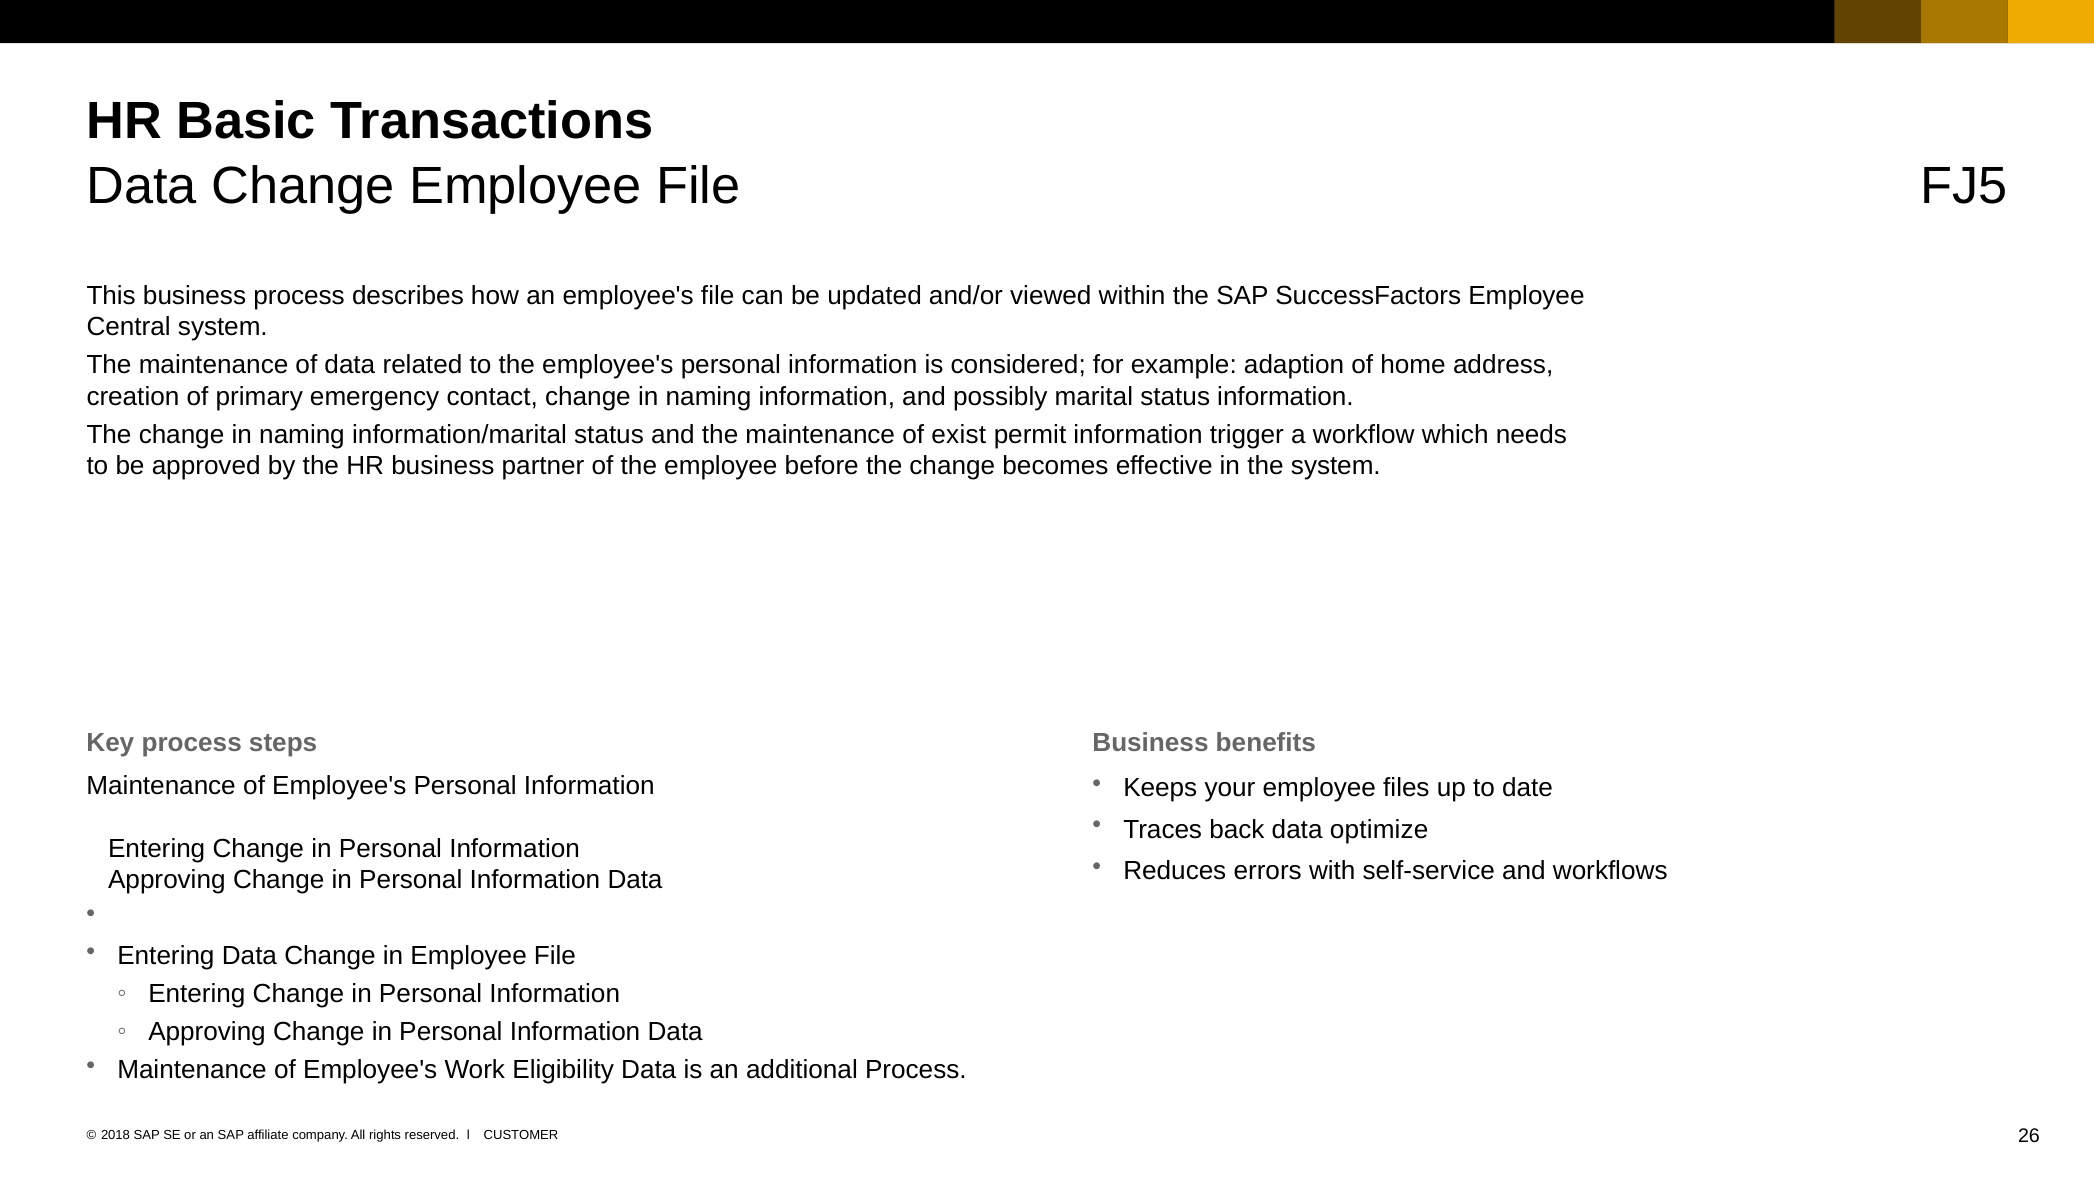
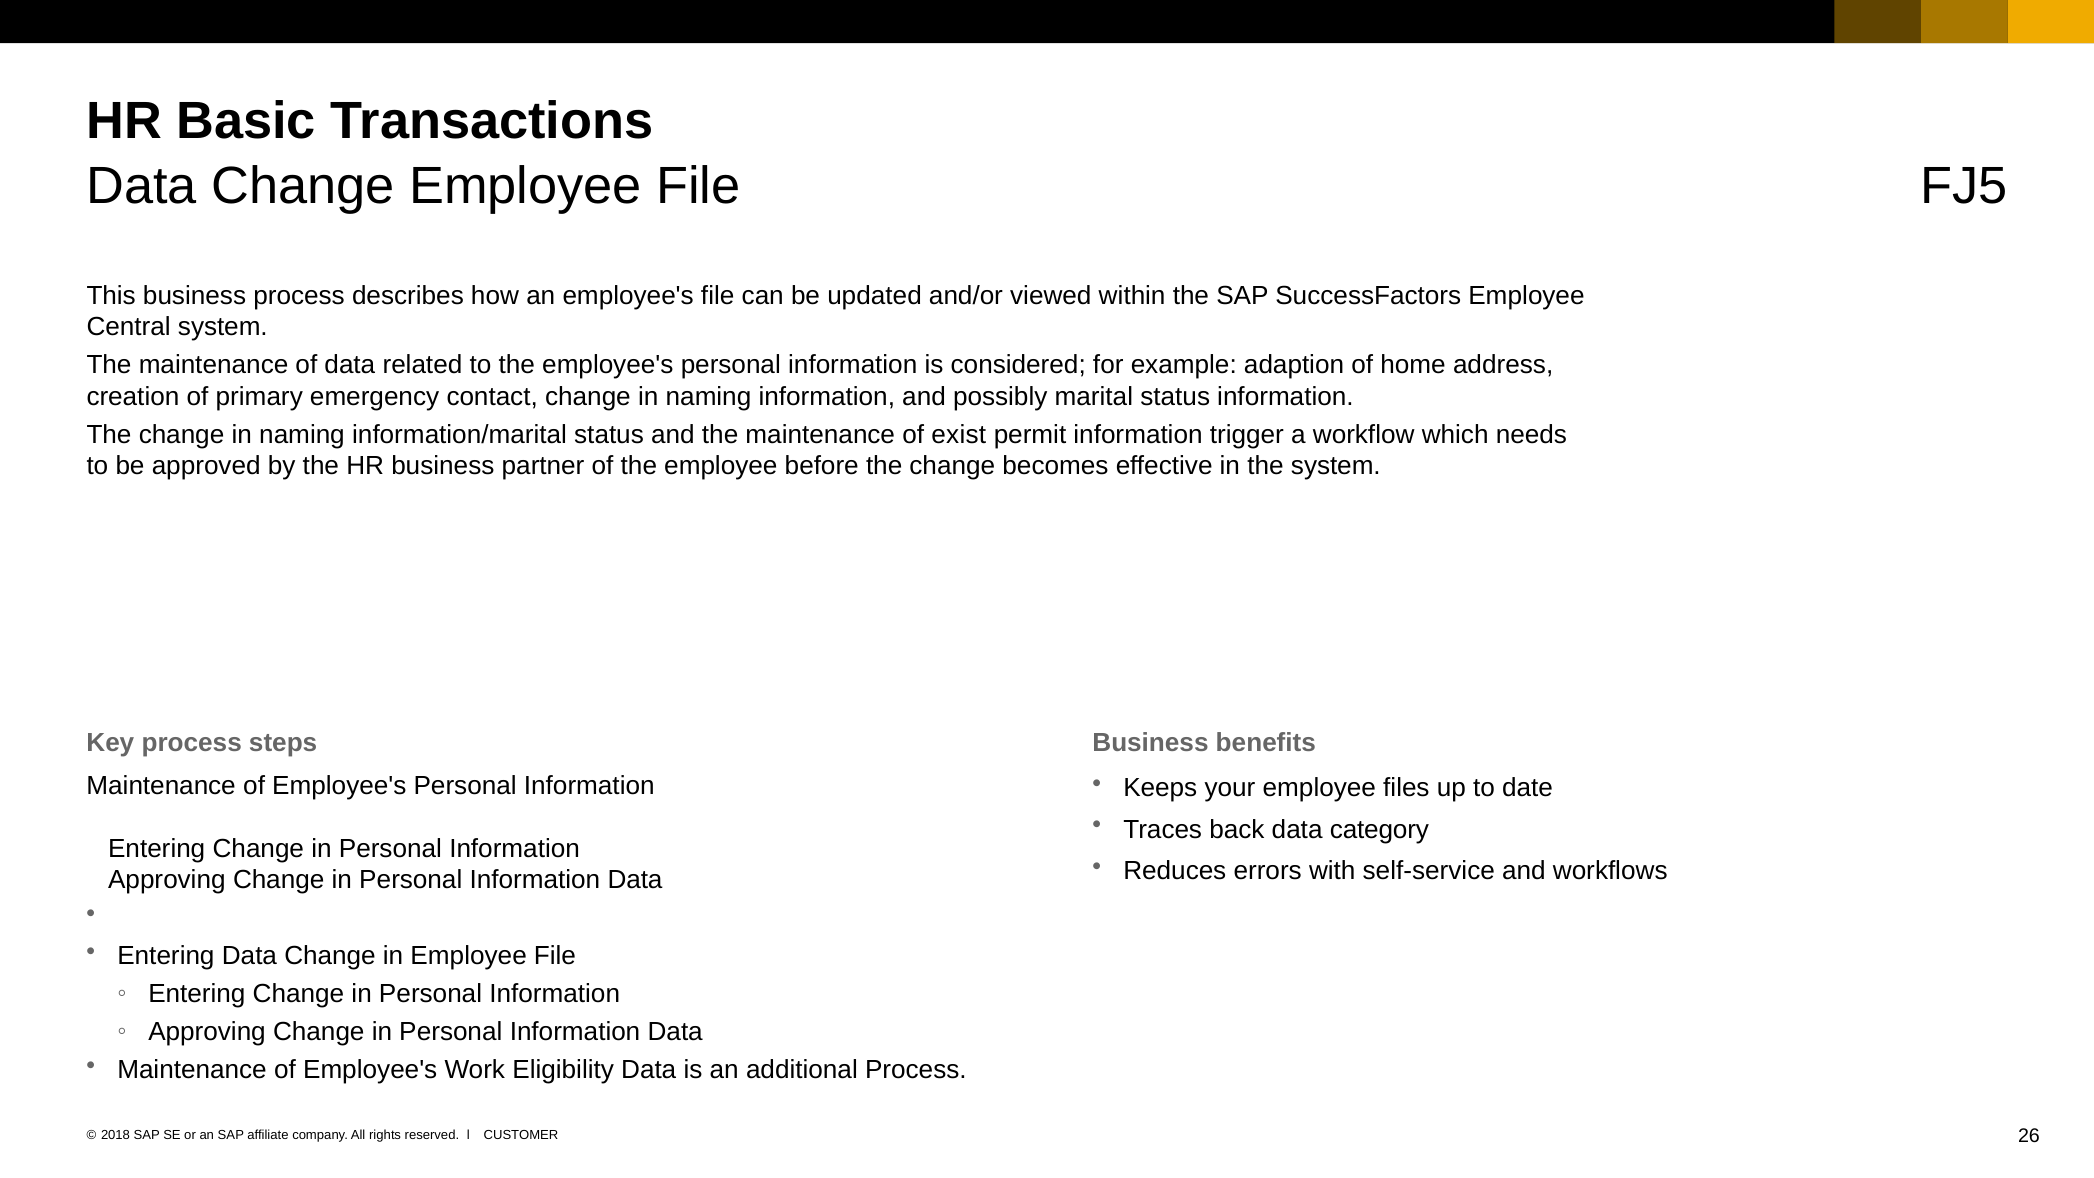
optimize: optimize -> category
